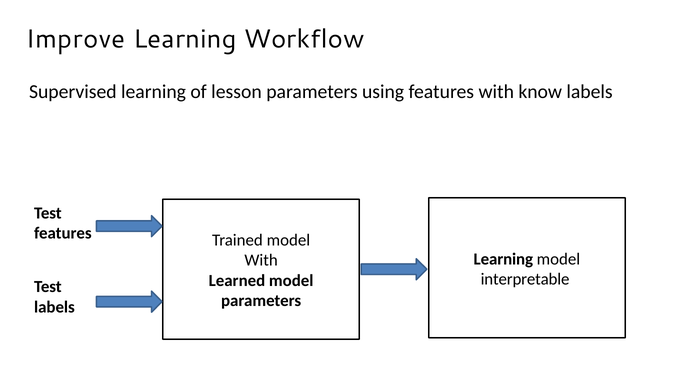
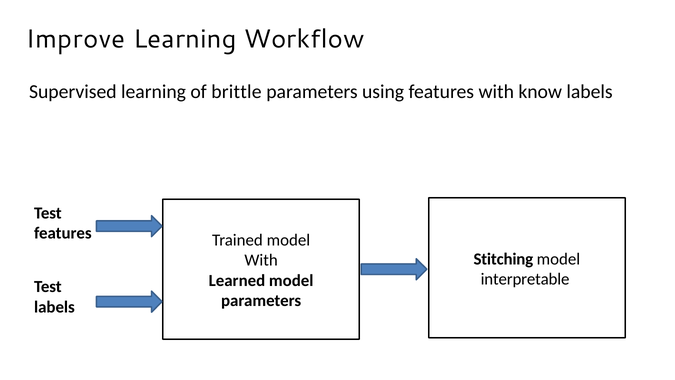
lesson: lesson -> brittle
Learning at (503, 259): Learning -> Stitching
